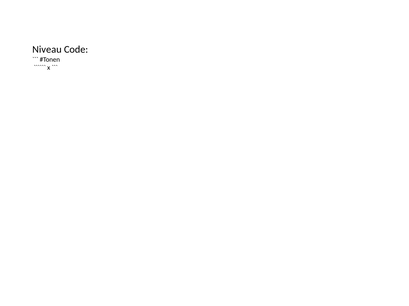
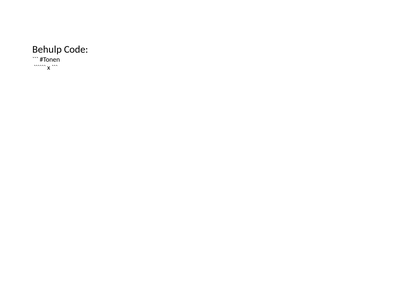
Niveau: Niveau -> Behulp
